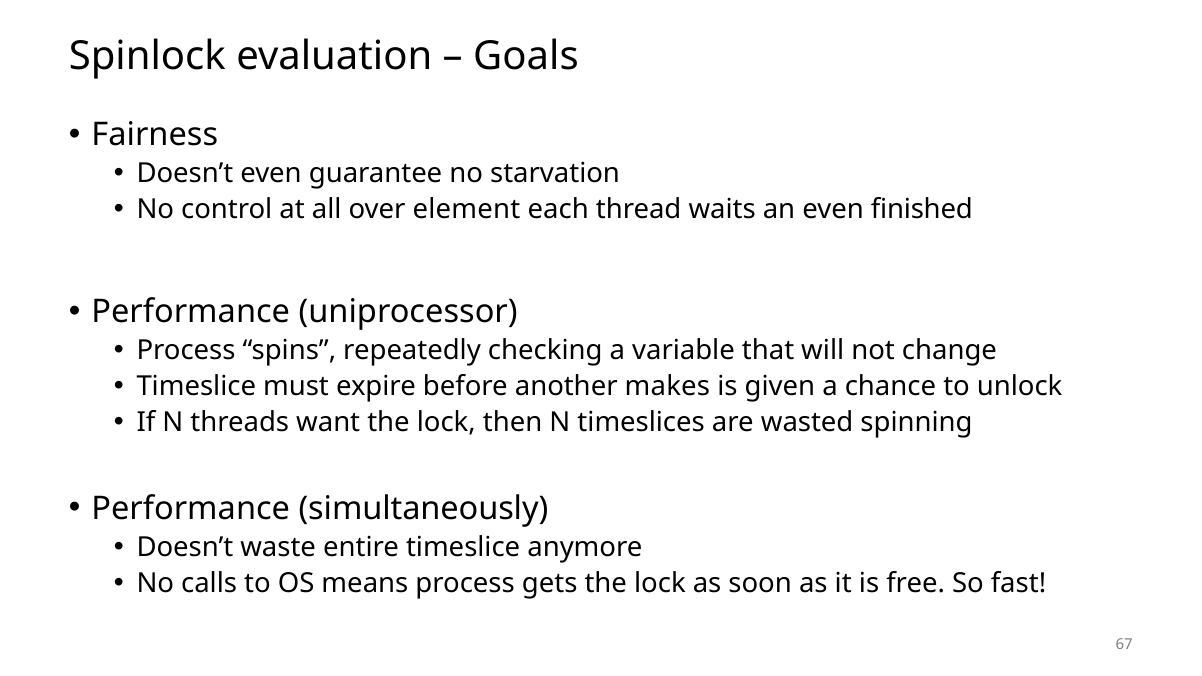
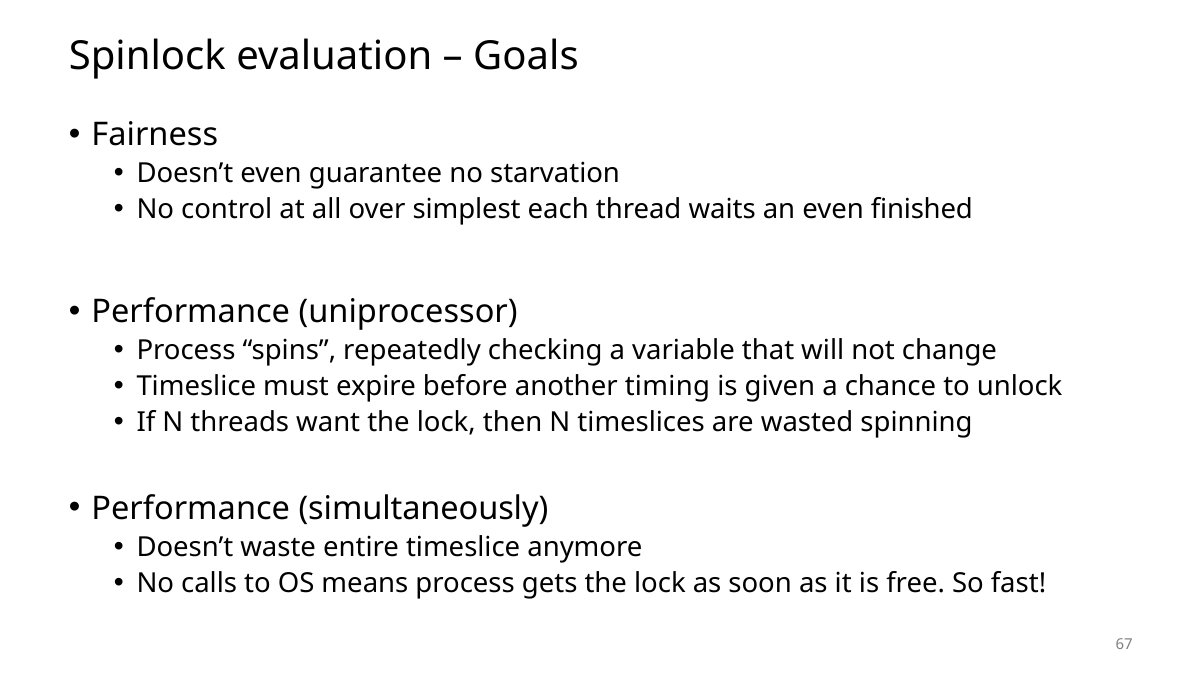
element: element -> simplest
makes: makes -> timing
